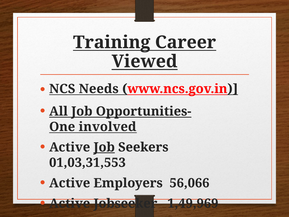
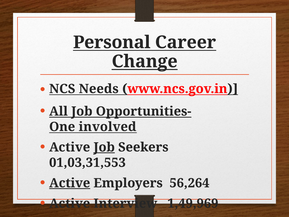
Training: Training -> Personal
Viewed: Viewed -> Change
Active at (70, 183) underline: none -> present
56,066: 56,066 -> 56,264
Jobseeker: Jobseeker -> Interview
